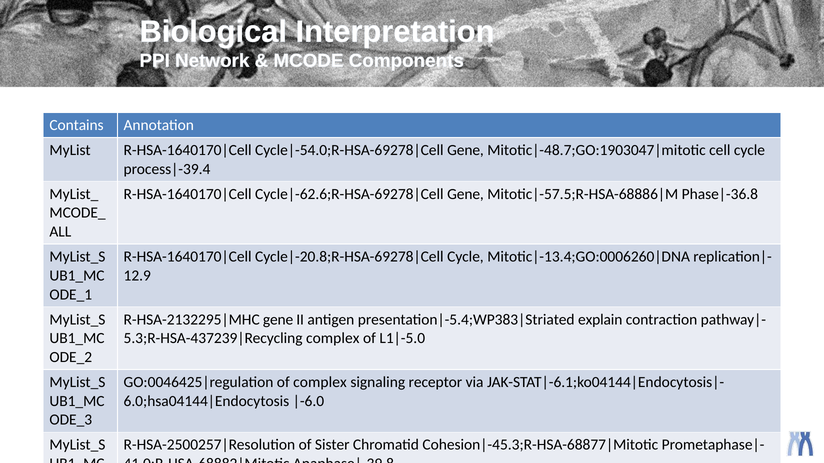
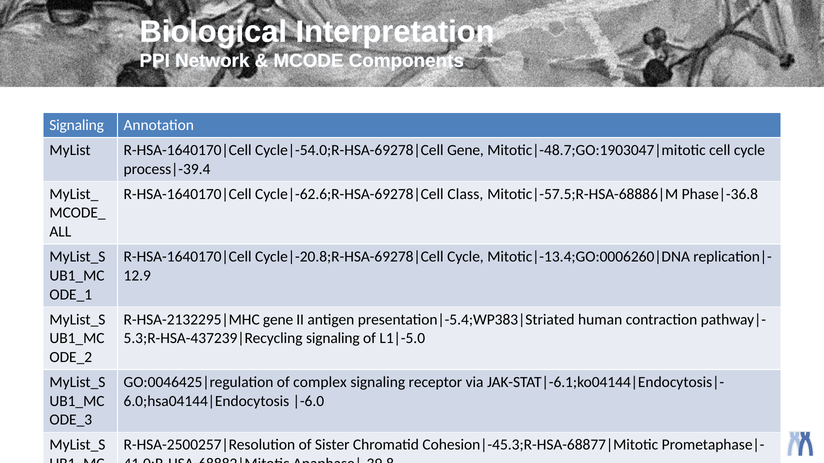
Contains at (77, 125): Contains -> Signaling
Gene at (465, 194): Gene -> Class
explain: explain -> human
complex at (333, 339): complex -> signaling
